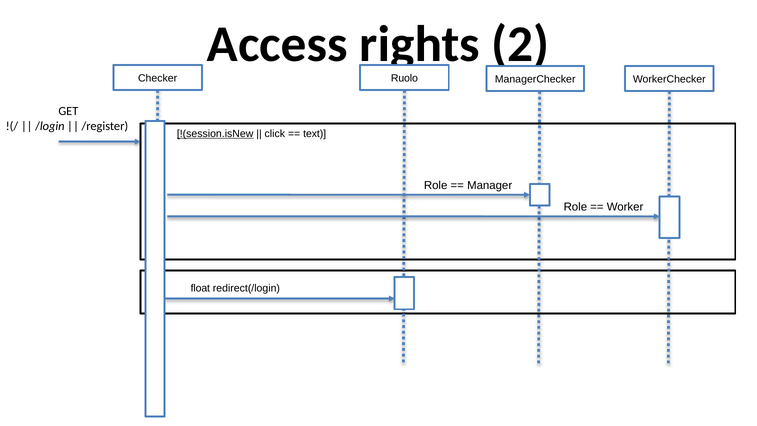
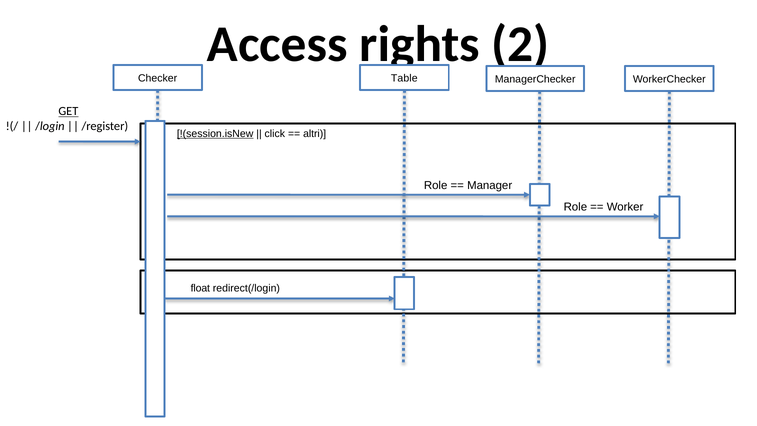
Ruolo: Ruolo -> Table
GET underline: none -> present
text: text -> altri
